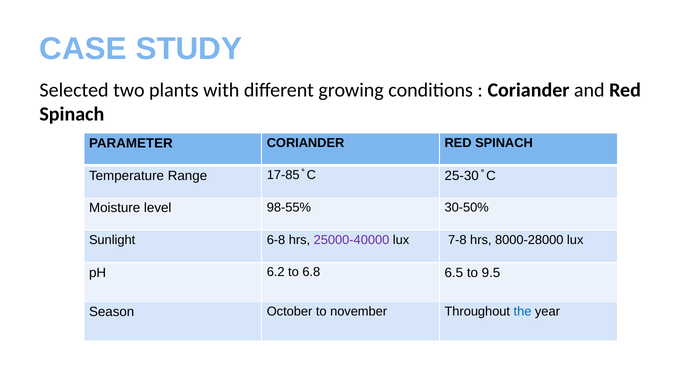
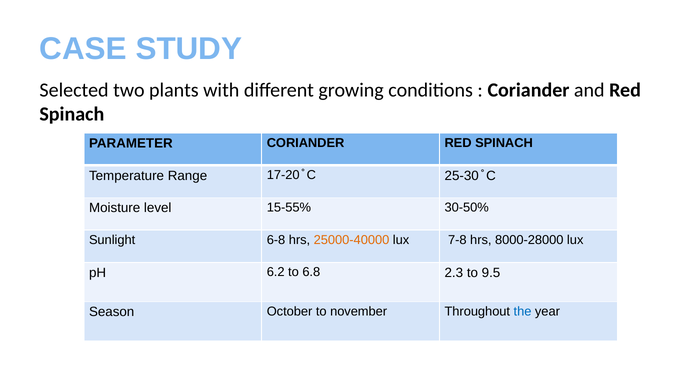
17-85: 17-85 -> 17-20
98-55%: 98-55% -> 15-55%
25000-40000 colour: purple -> orange
6.5: 6.5 -> 2.3
